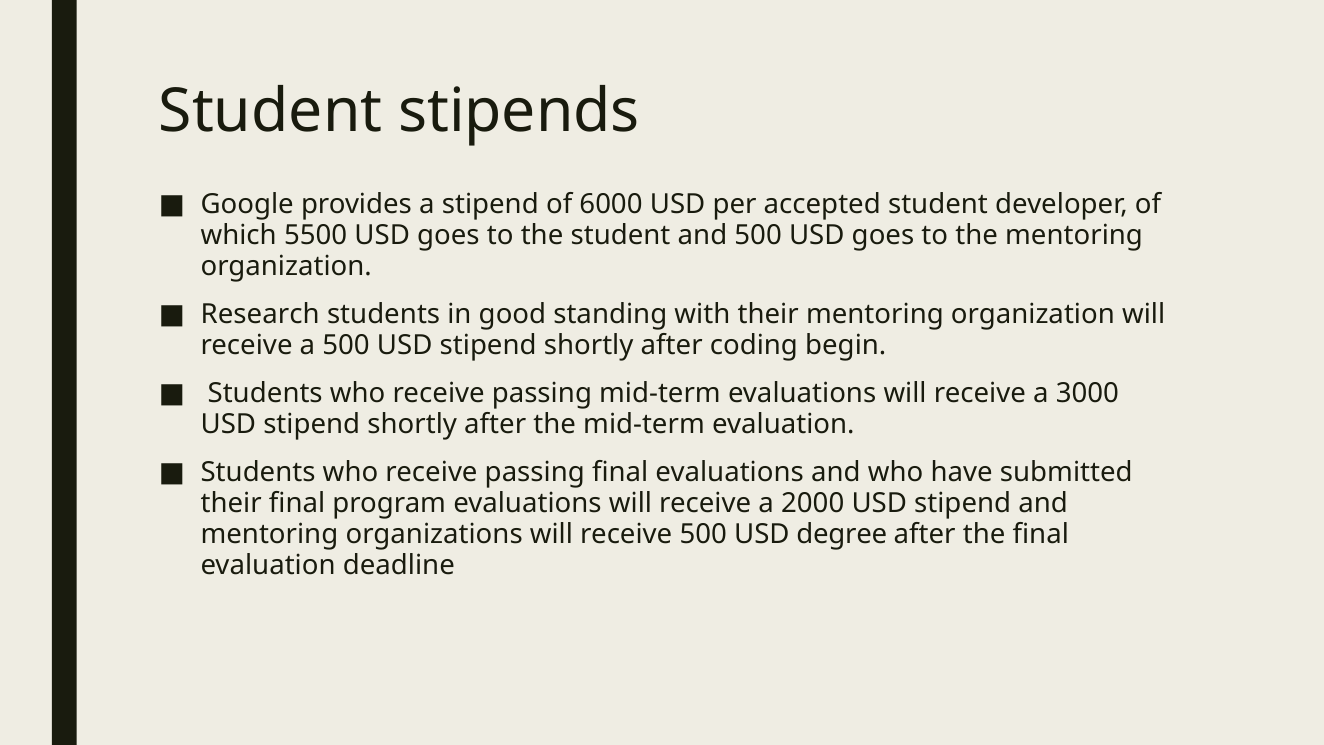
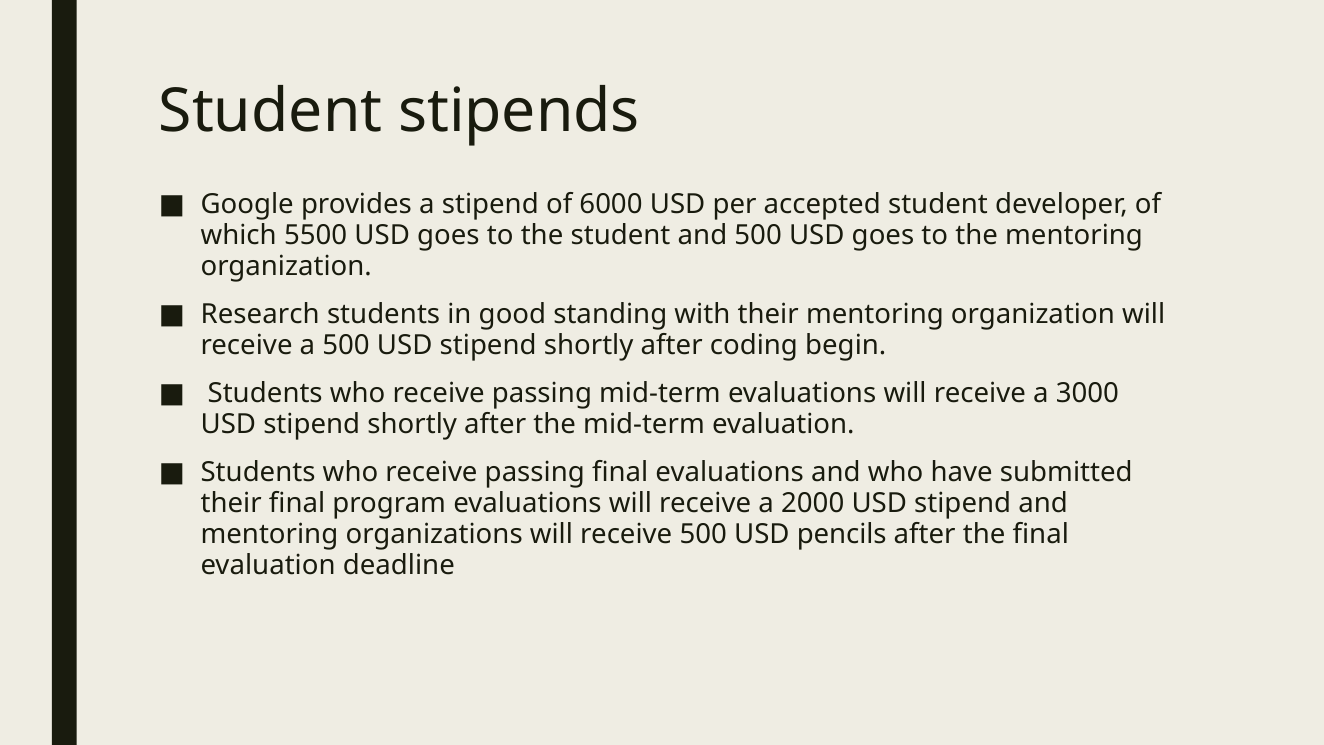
degree: degree -> pencils
